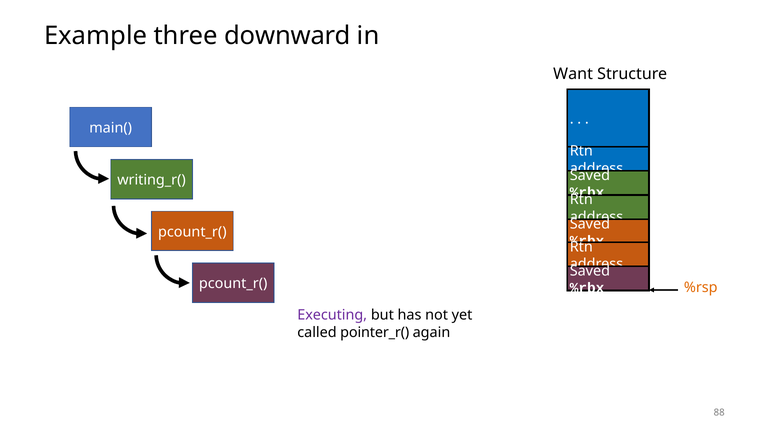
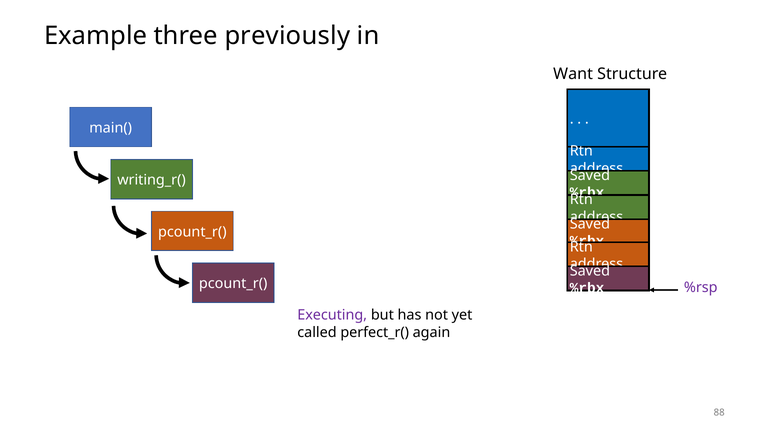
downward: downward -> previously
%rsp colour: orange -> purple
pointer_r(: pointer_r( -> perfect_r(
